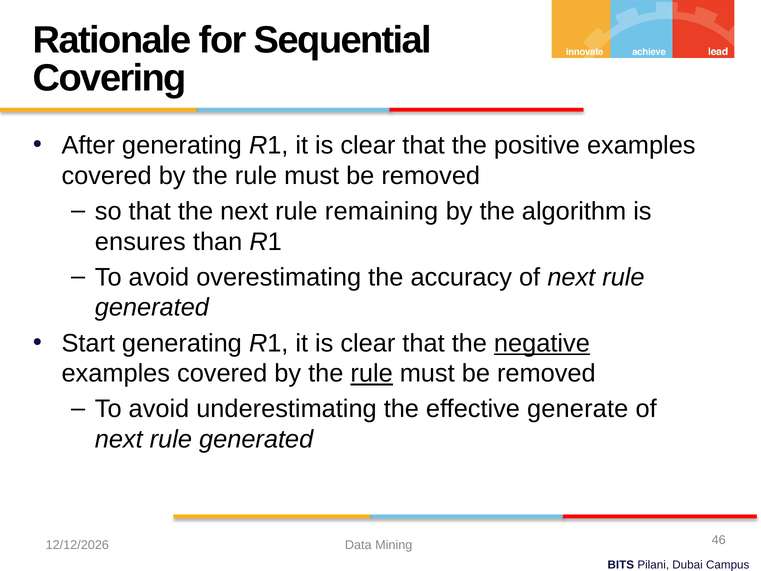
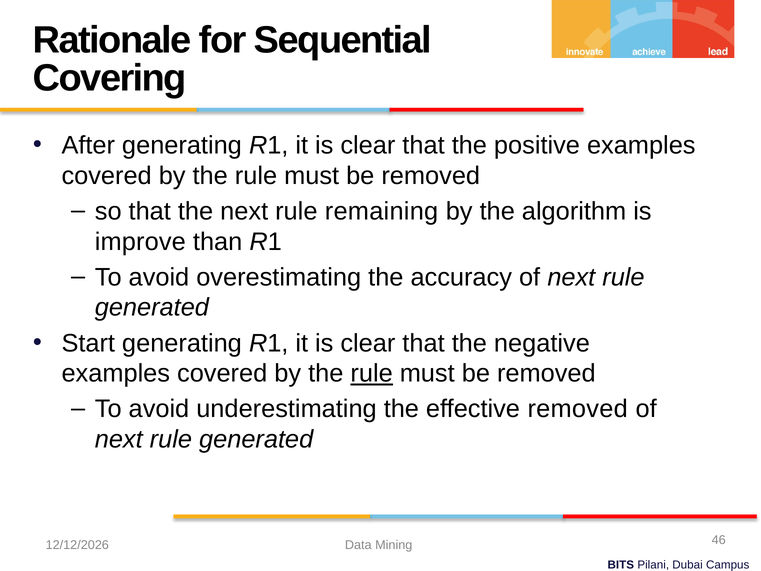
ensures: ensures -> improve
negative underline: present -> none
effective generate: generate -> removed
